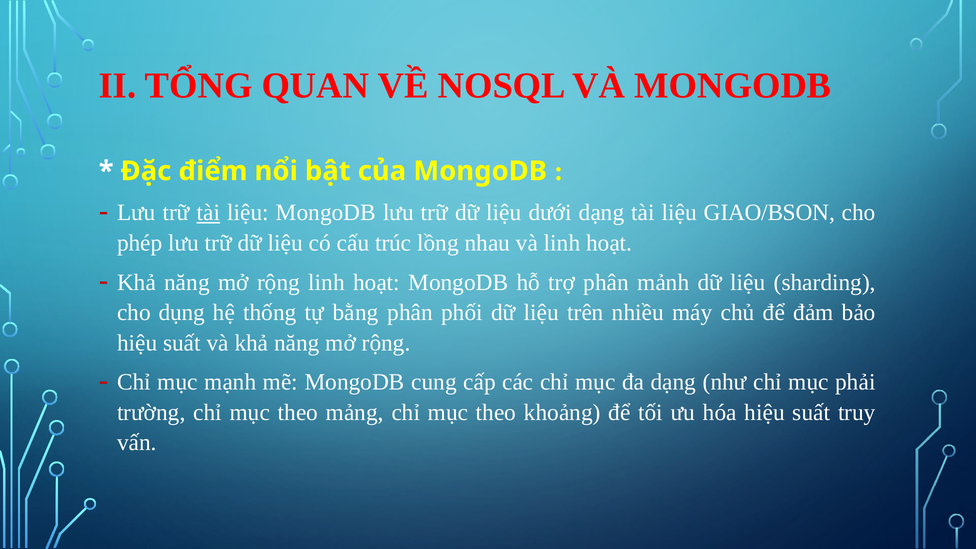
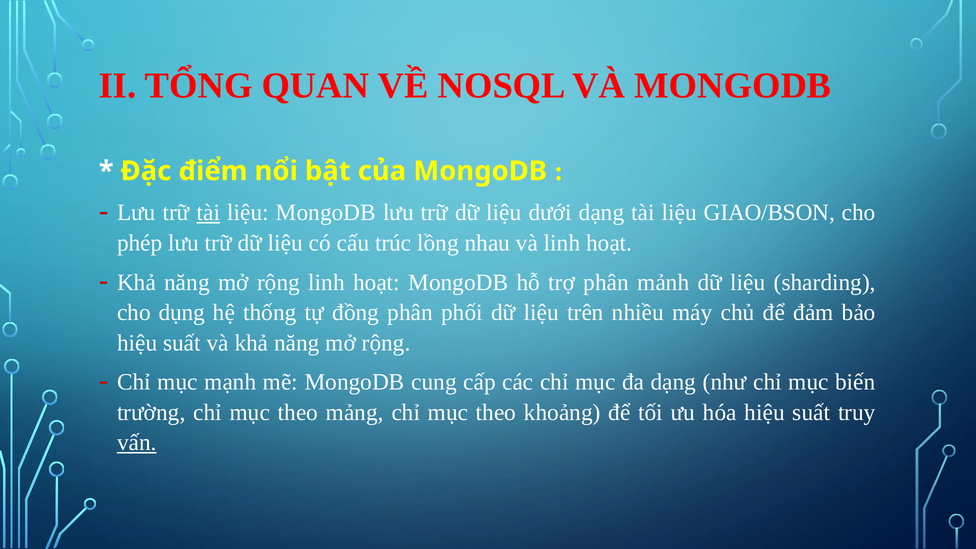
bằng: bằng -> đồng
phải: phải -> biến
vấn underline: none -> present
